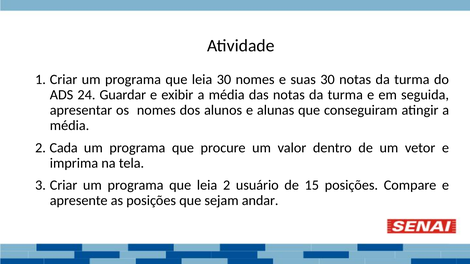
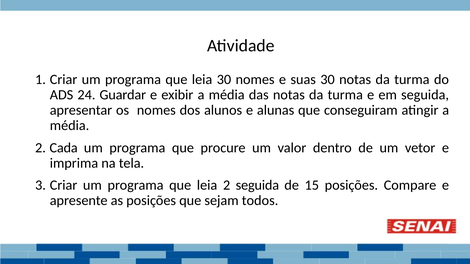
2 usuário: usuário -> seguida
andar: andar -> todos
